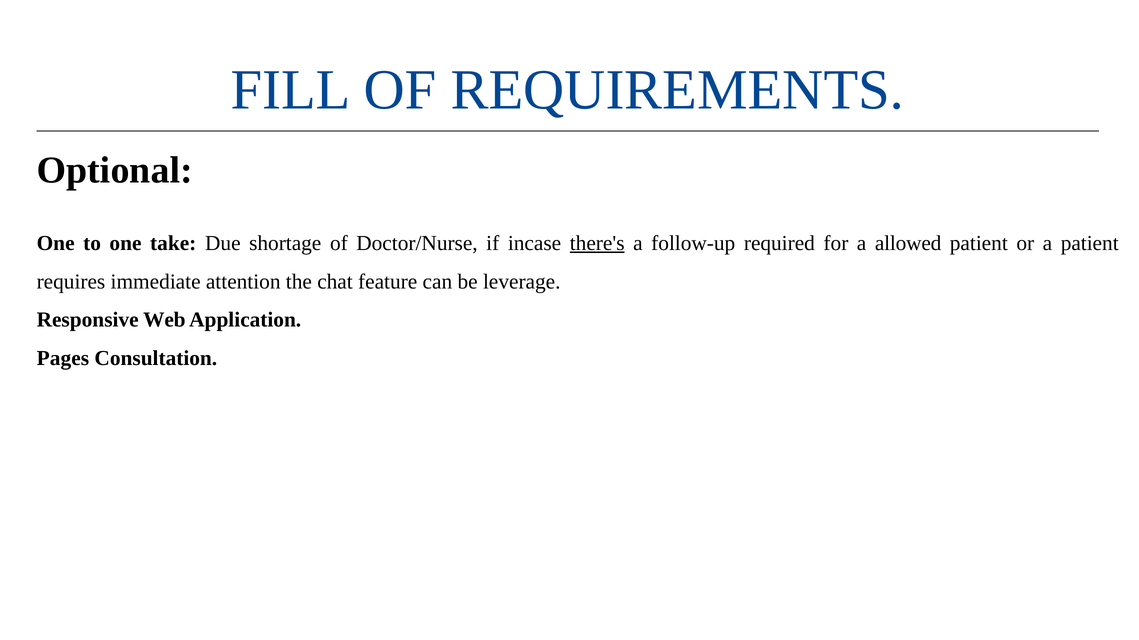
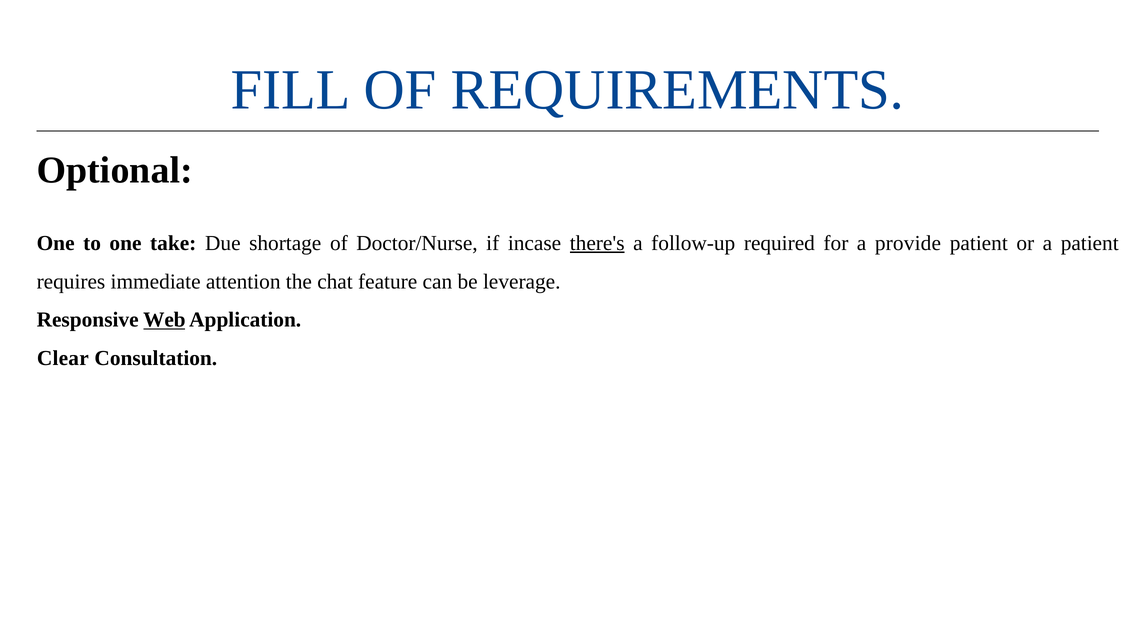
allowed: allowed -> provide
Web underline: none -> present
Pages: Pages -> Clear
